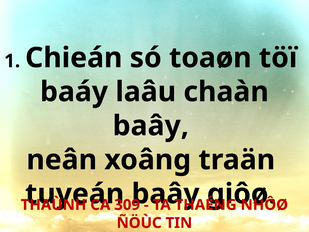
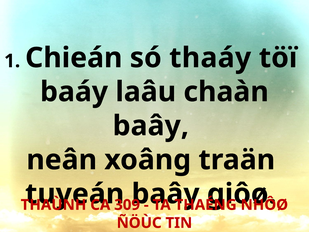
toaøn: toaøn -> thaáy
